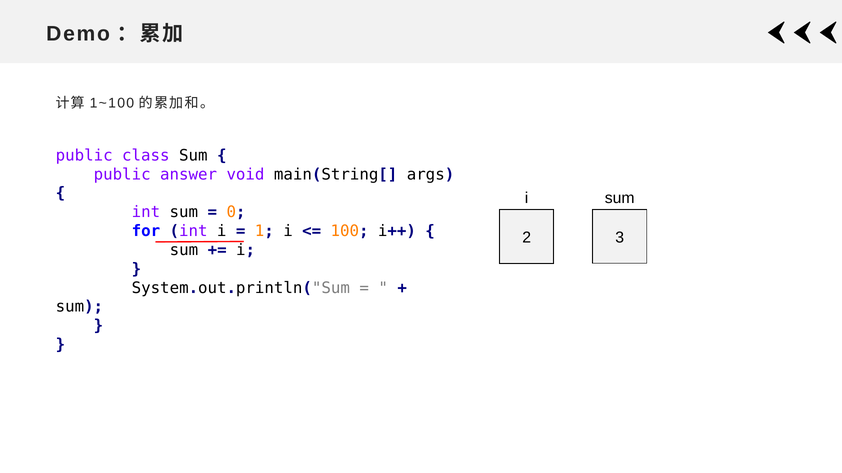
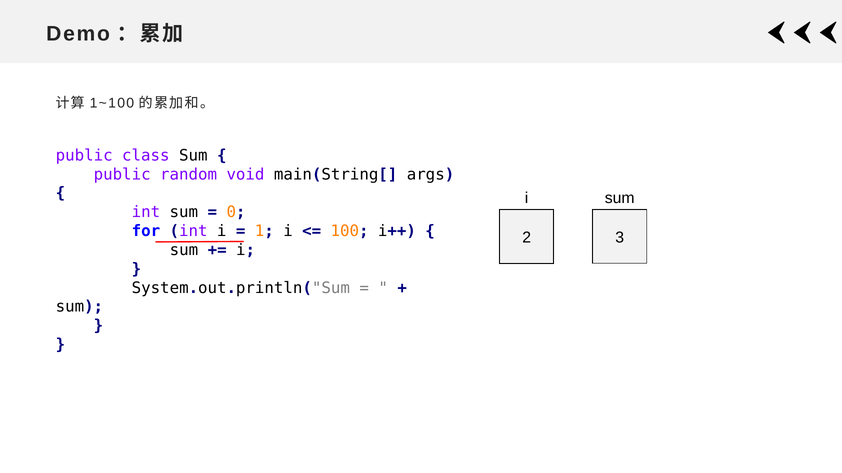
answer: answer -> random
